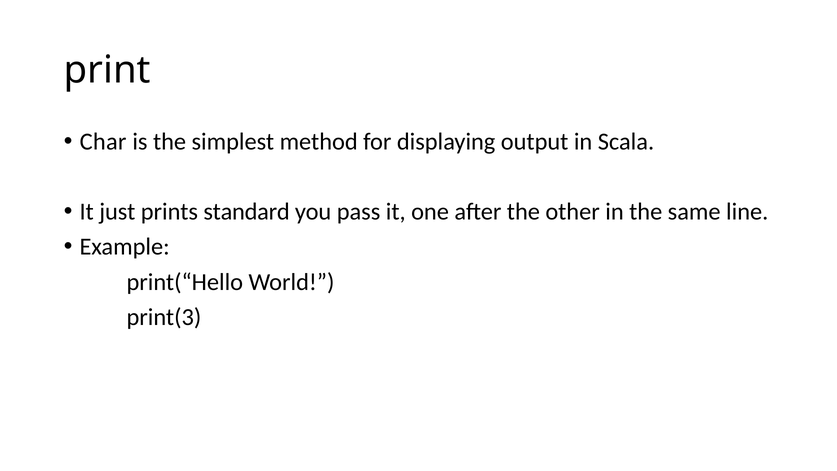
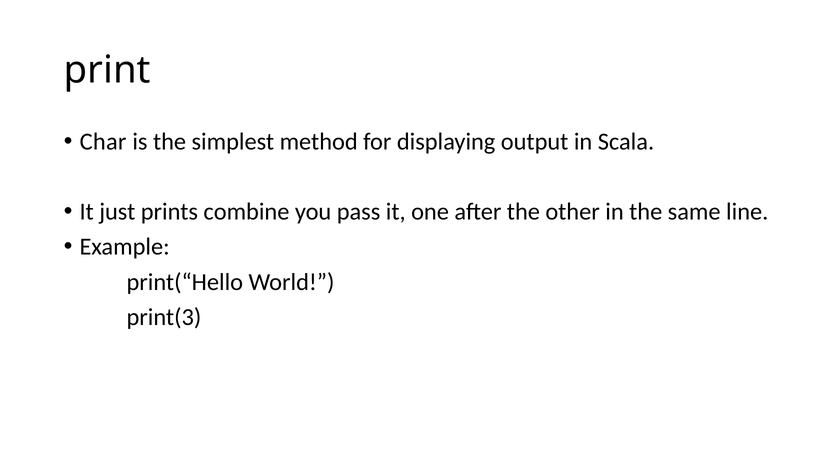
standard: standard -> combine
